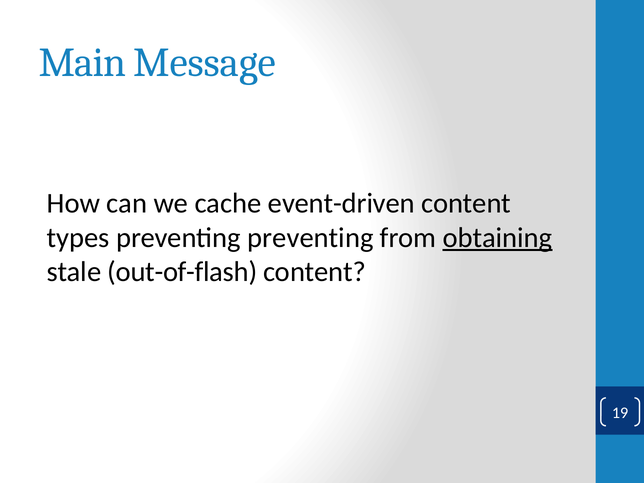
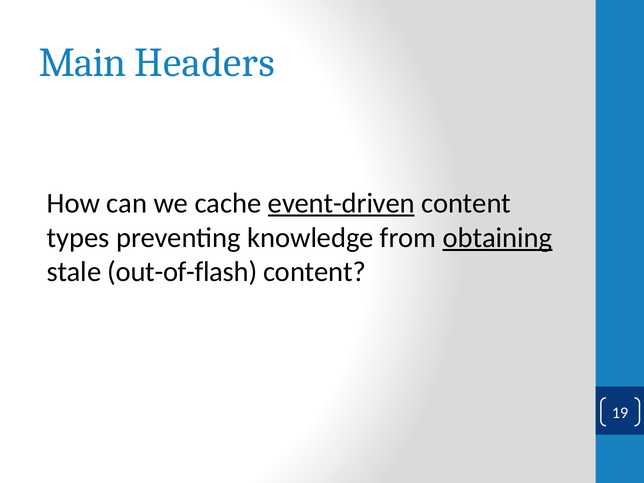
Message: Message -> Headers
event-driven underline: none -> present
preventing preventing: preventing -> knowledge
